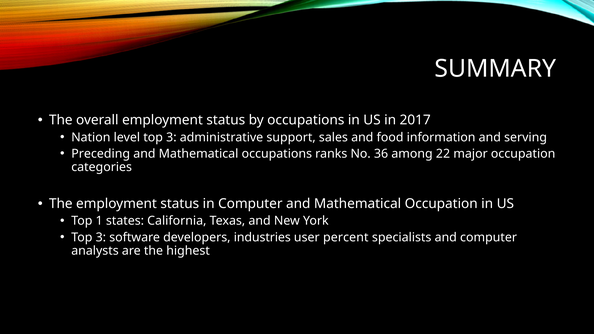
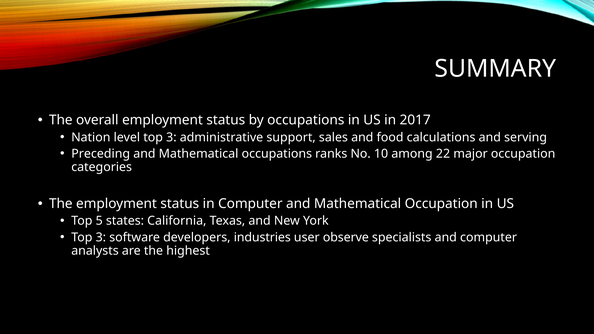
information: information -> calculations
36: 36 -> 10
1: 1 -> 5
percent: percent -> observe
